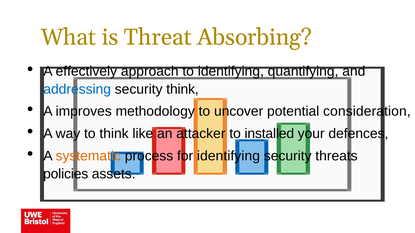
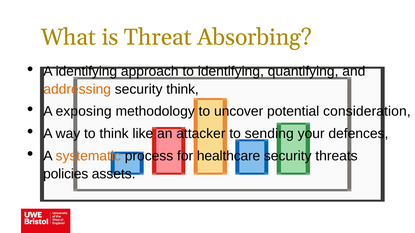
A effectively: effectively -> identifying
addressing colour: blue -> orange
improves: improves -> exposing
installed: installed -> sending
for identifying: identifying -> healthcare
